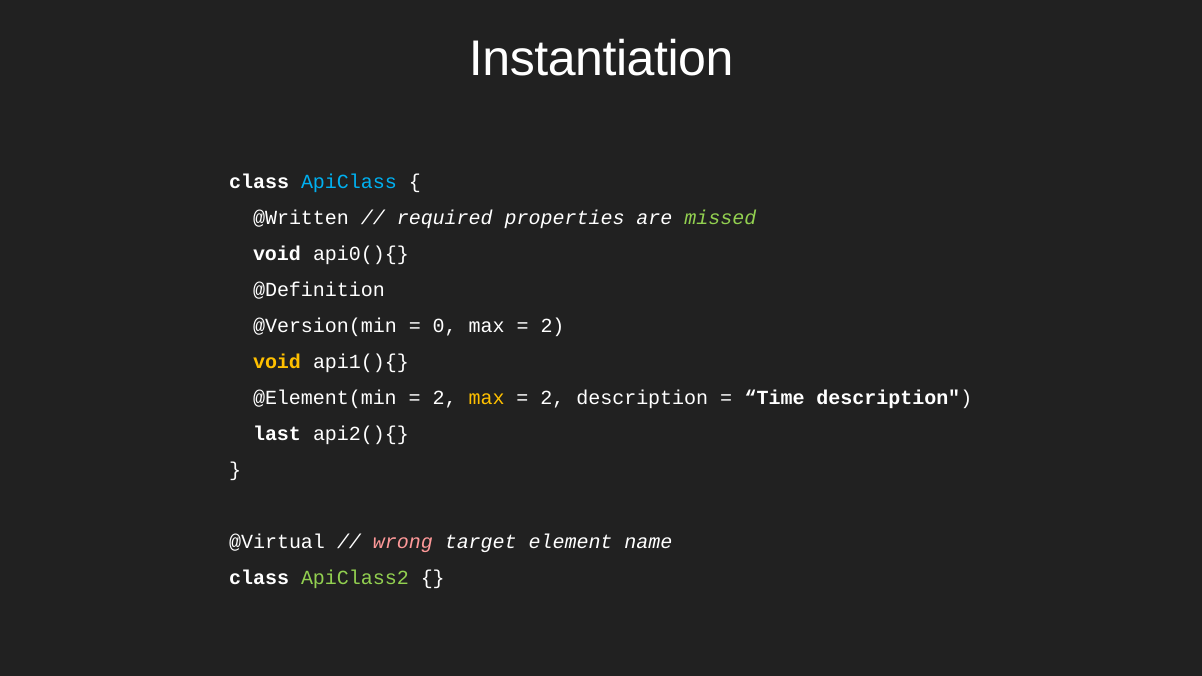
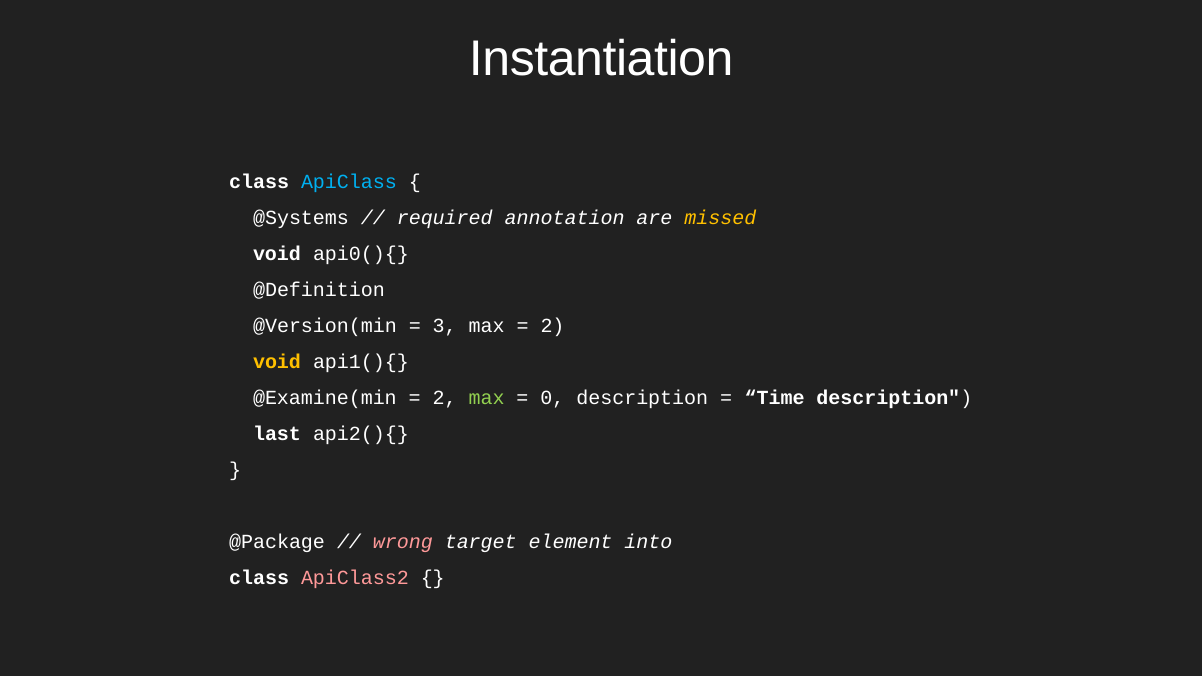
@Written: @Written -> @Systems
properties: properties -> annotation
missed colour: light green -> yellow
0: 0 -> 3
@Element(min: @Element(min -> @Examine(min
max at (487, 398) colour: yellow -> light green
2 at (552, 398): 2 -> 0
@Virtual: @Virtual -> @Package
name: name -> into
ApiClass2 colour: light green -> pink
